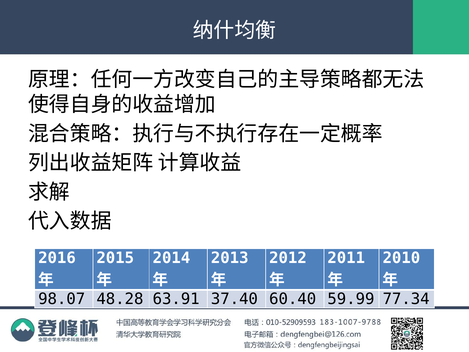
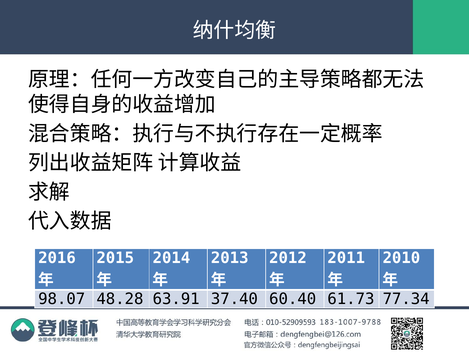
59.99: 59.99 -> 61.73
